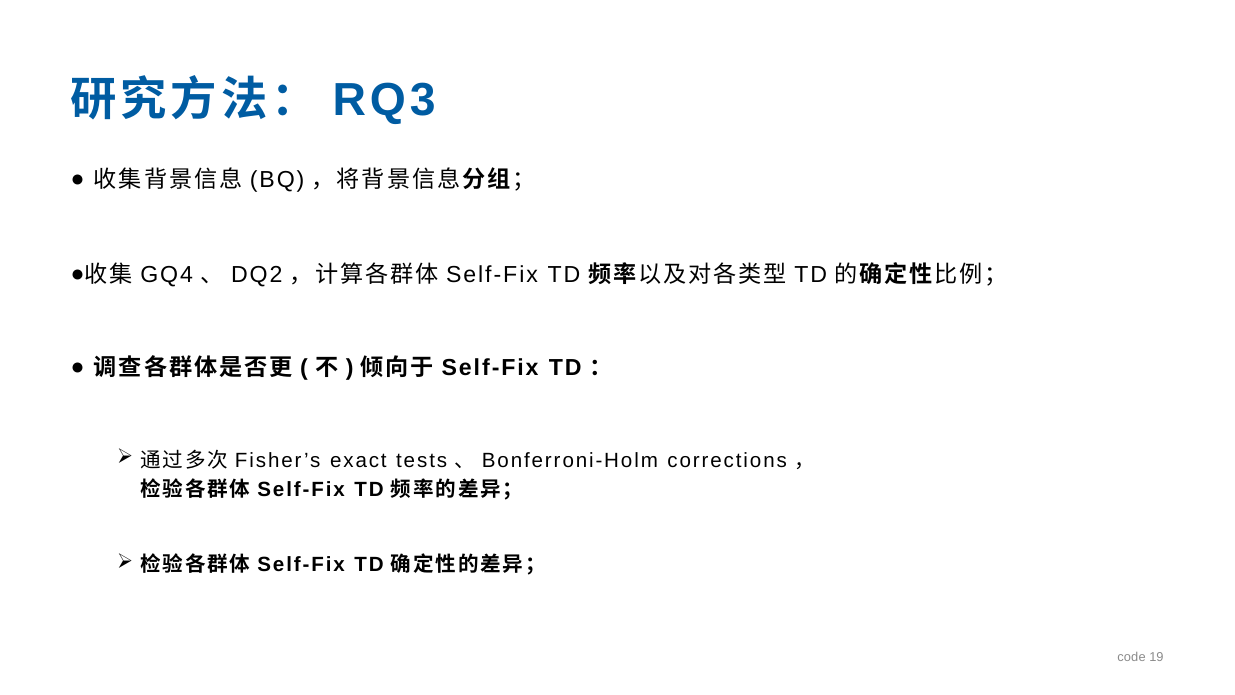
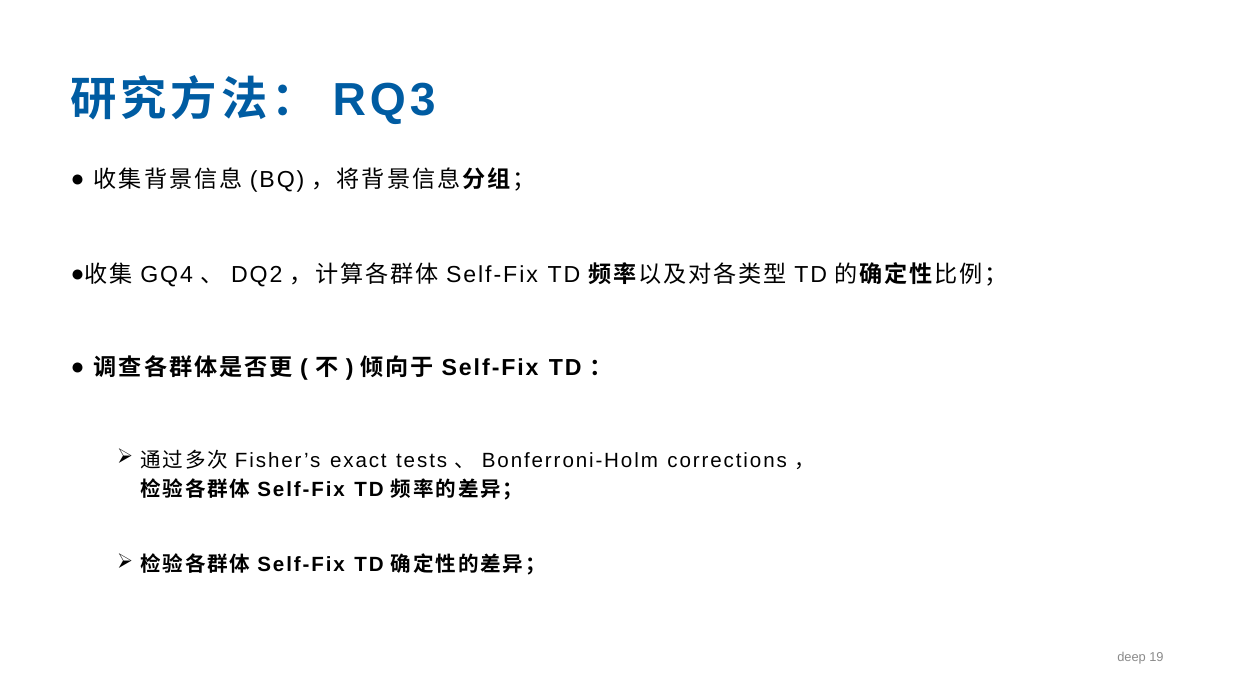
code: code -> deep
